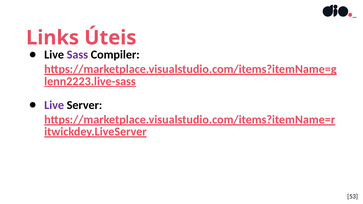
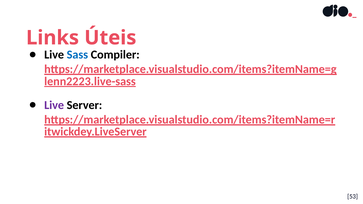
Sass colour: purple -> blue
